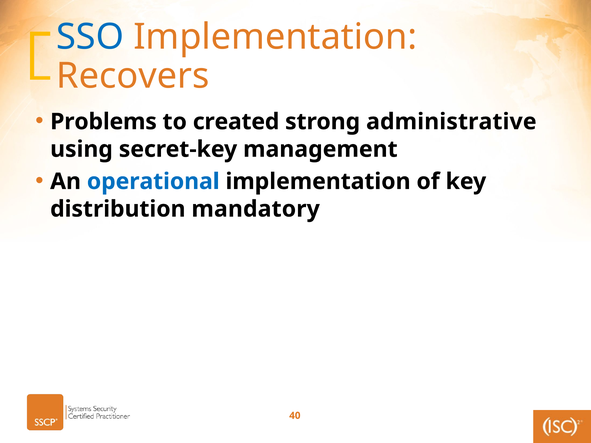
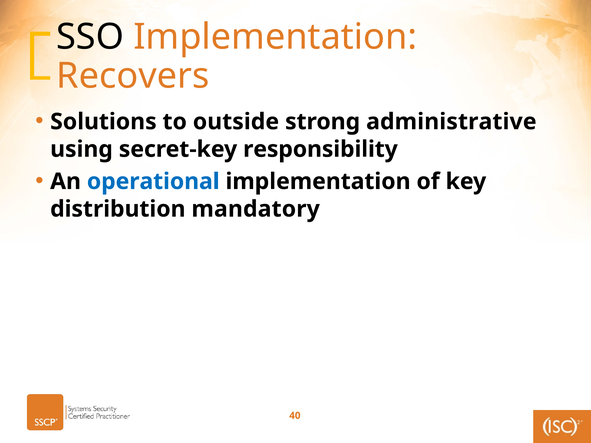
SSO colour: blue -> black
Problems: Problems -> Solutions
created: created -> outside
management: management -> responsibility
